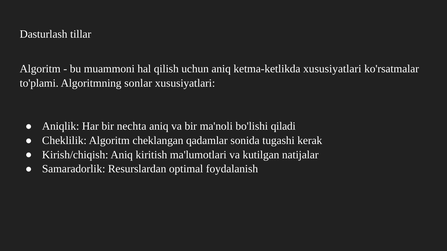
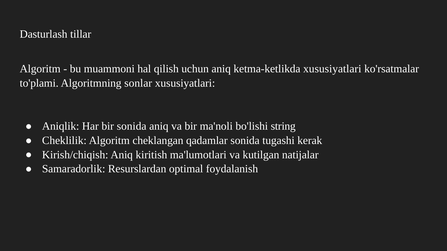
bir nechta: nechta -> sonida
qiladi: qiladi -> string
